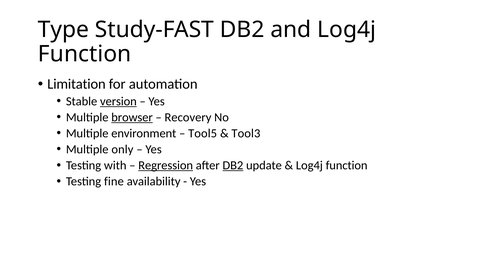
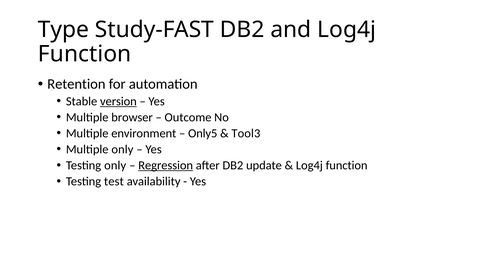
Limitation: Limitation -> Retention
browser underline: present -> none
Recovery: Recovery -> Outcome
Tool5: Tool5 -> Only5
Testing with: with -> only
DB2 at (233, 165) underline: present -> none
fine: fine -> test
